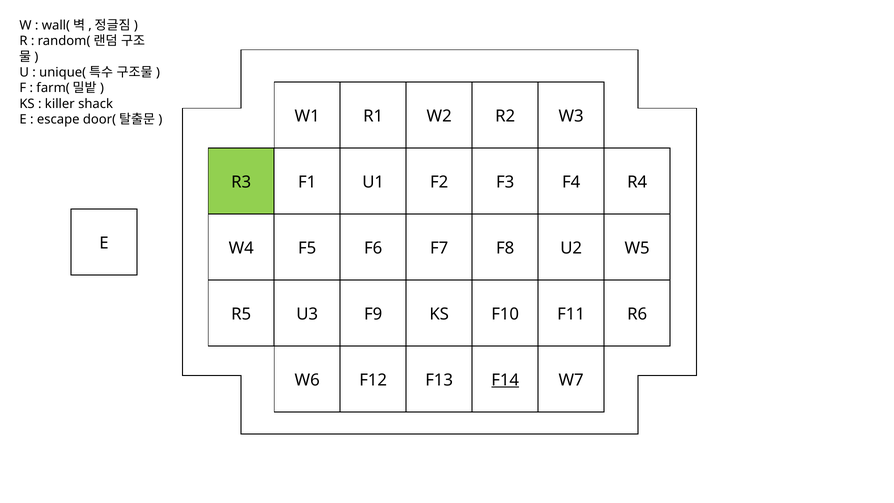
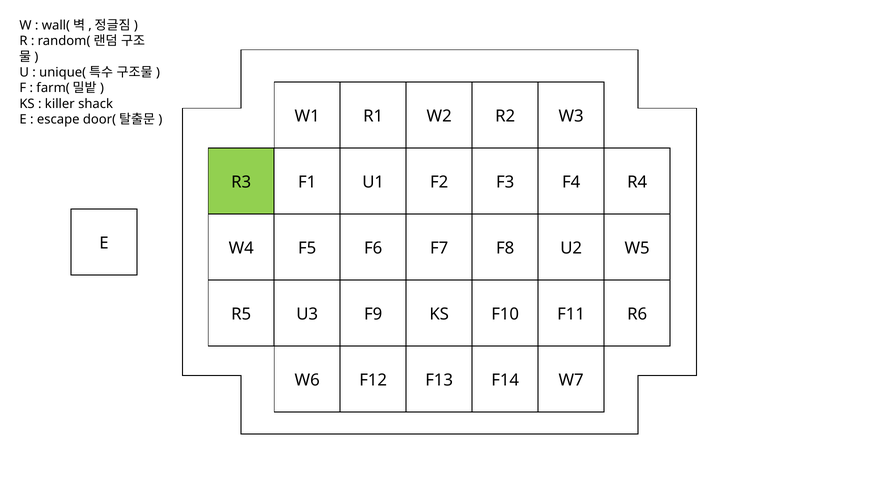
F14 underline: present -> none
